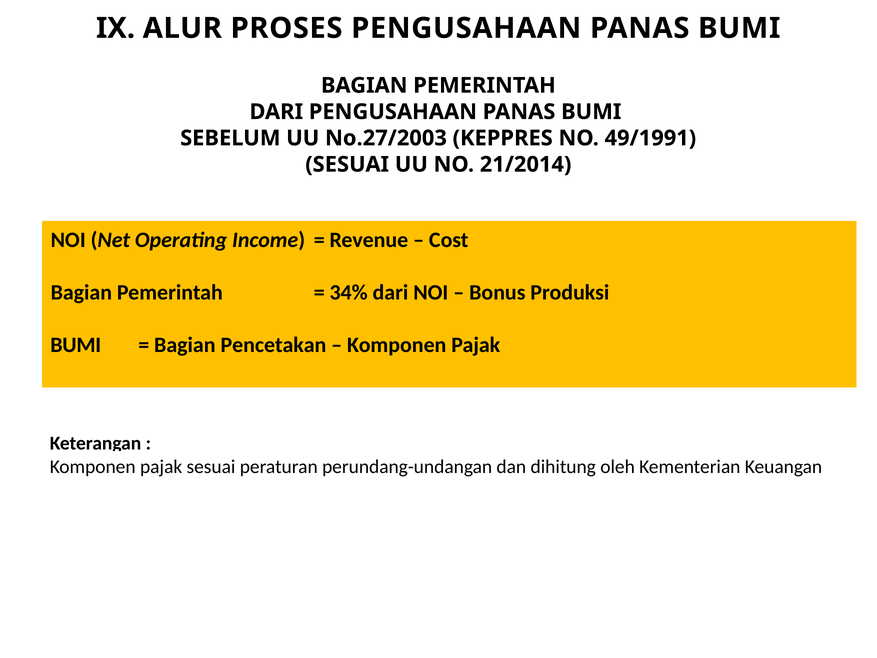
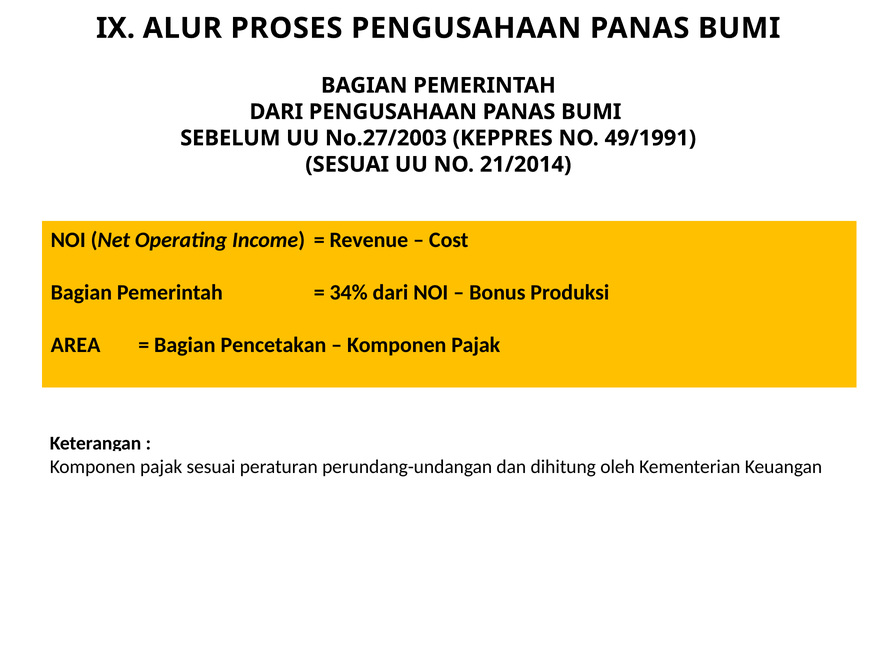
BUMI at (76, 345): BUMI -> AREA
